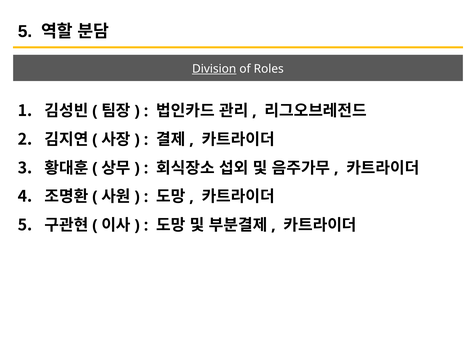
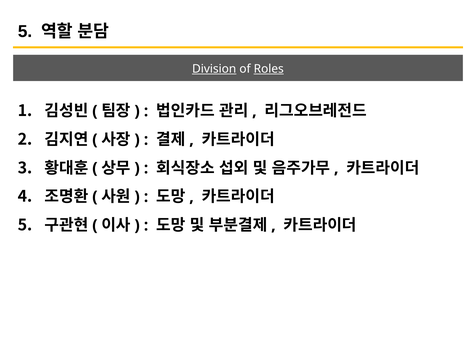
Roles underline: none -> present
